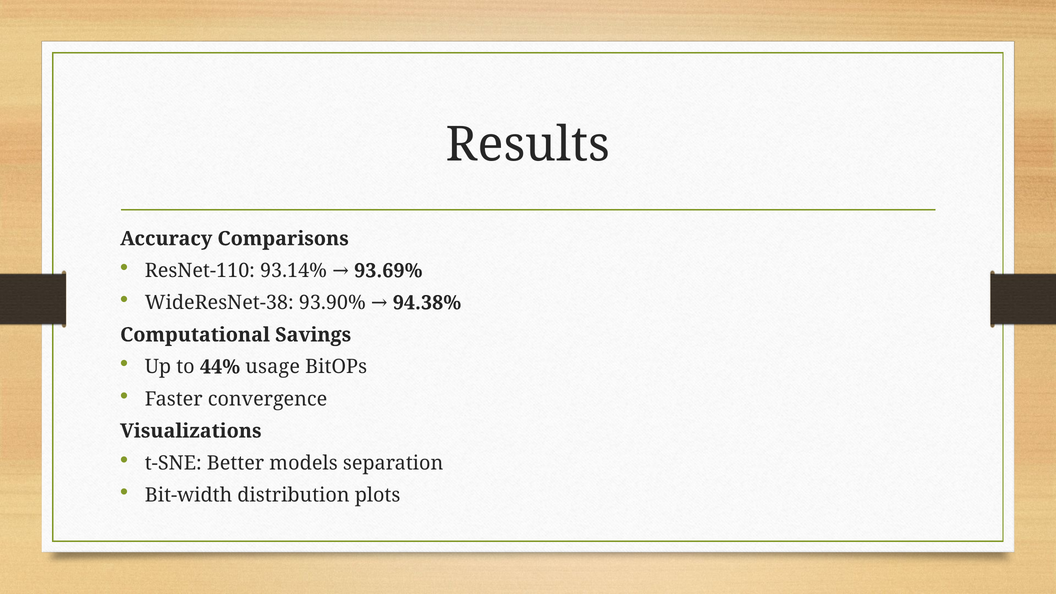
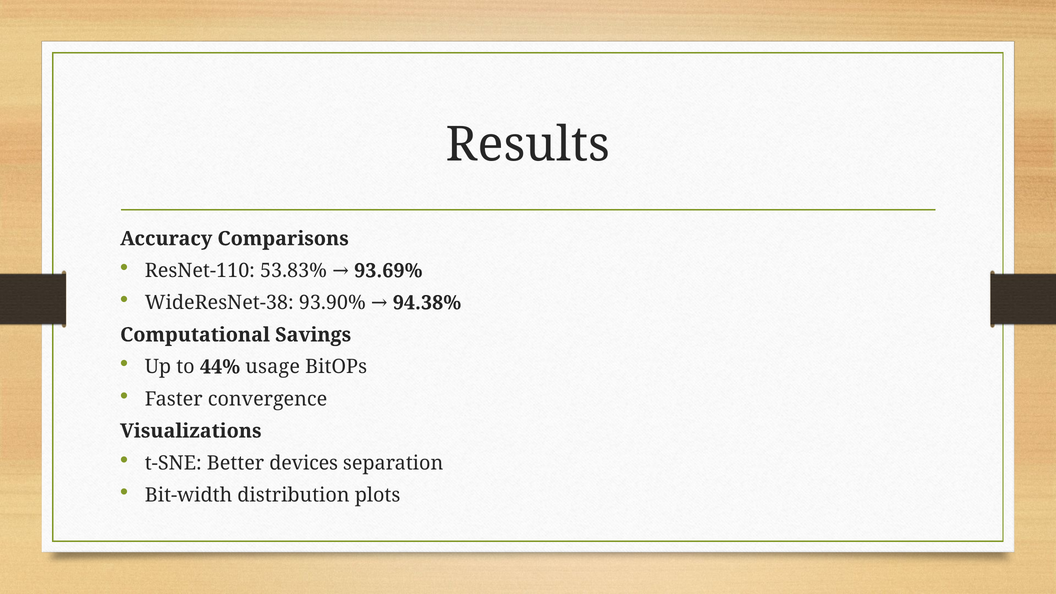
93.14%: 93.14% -> 53.83%
models: models -> devices
